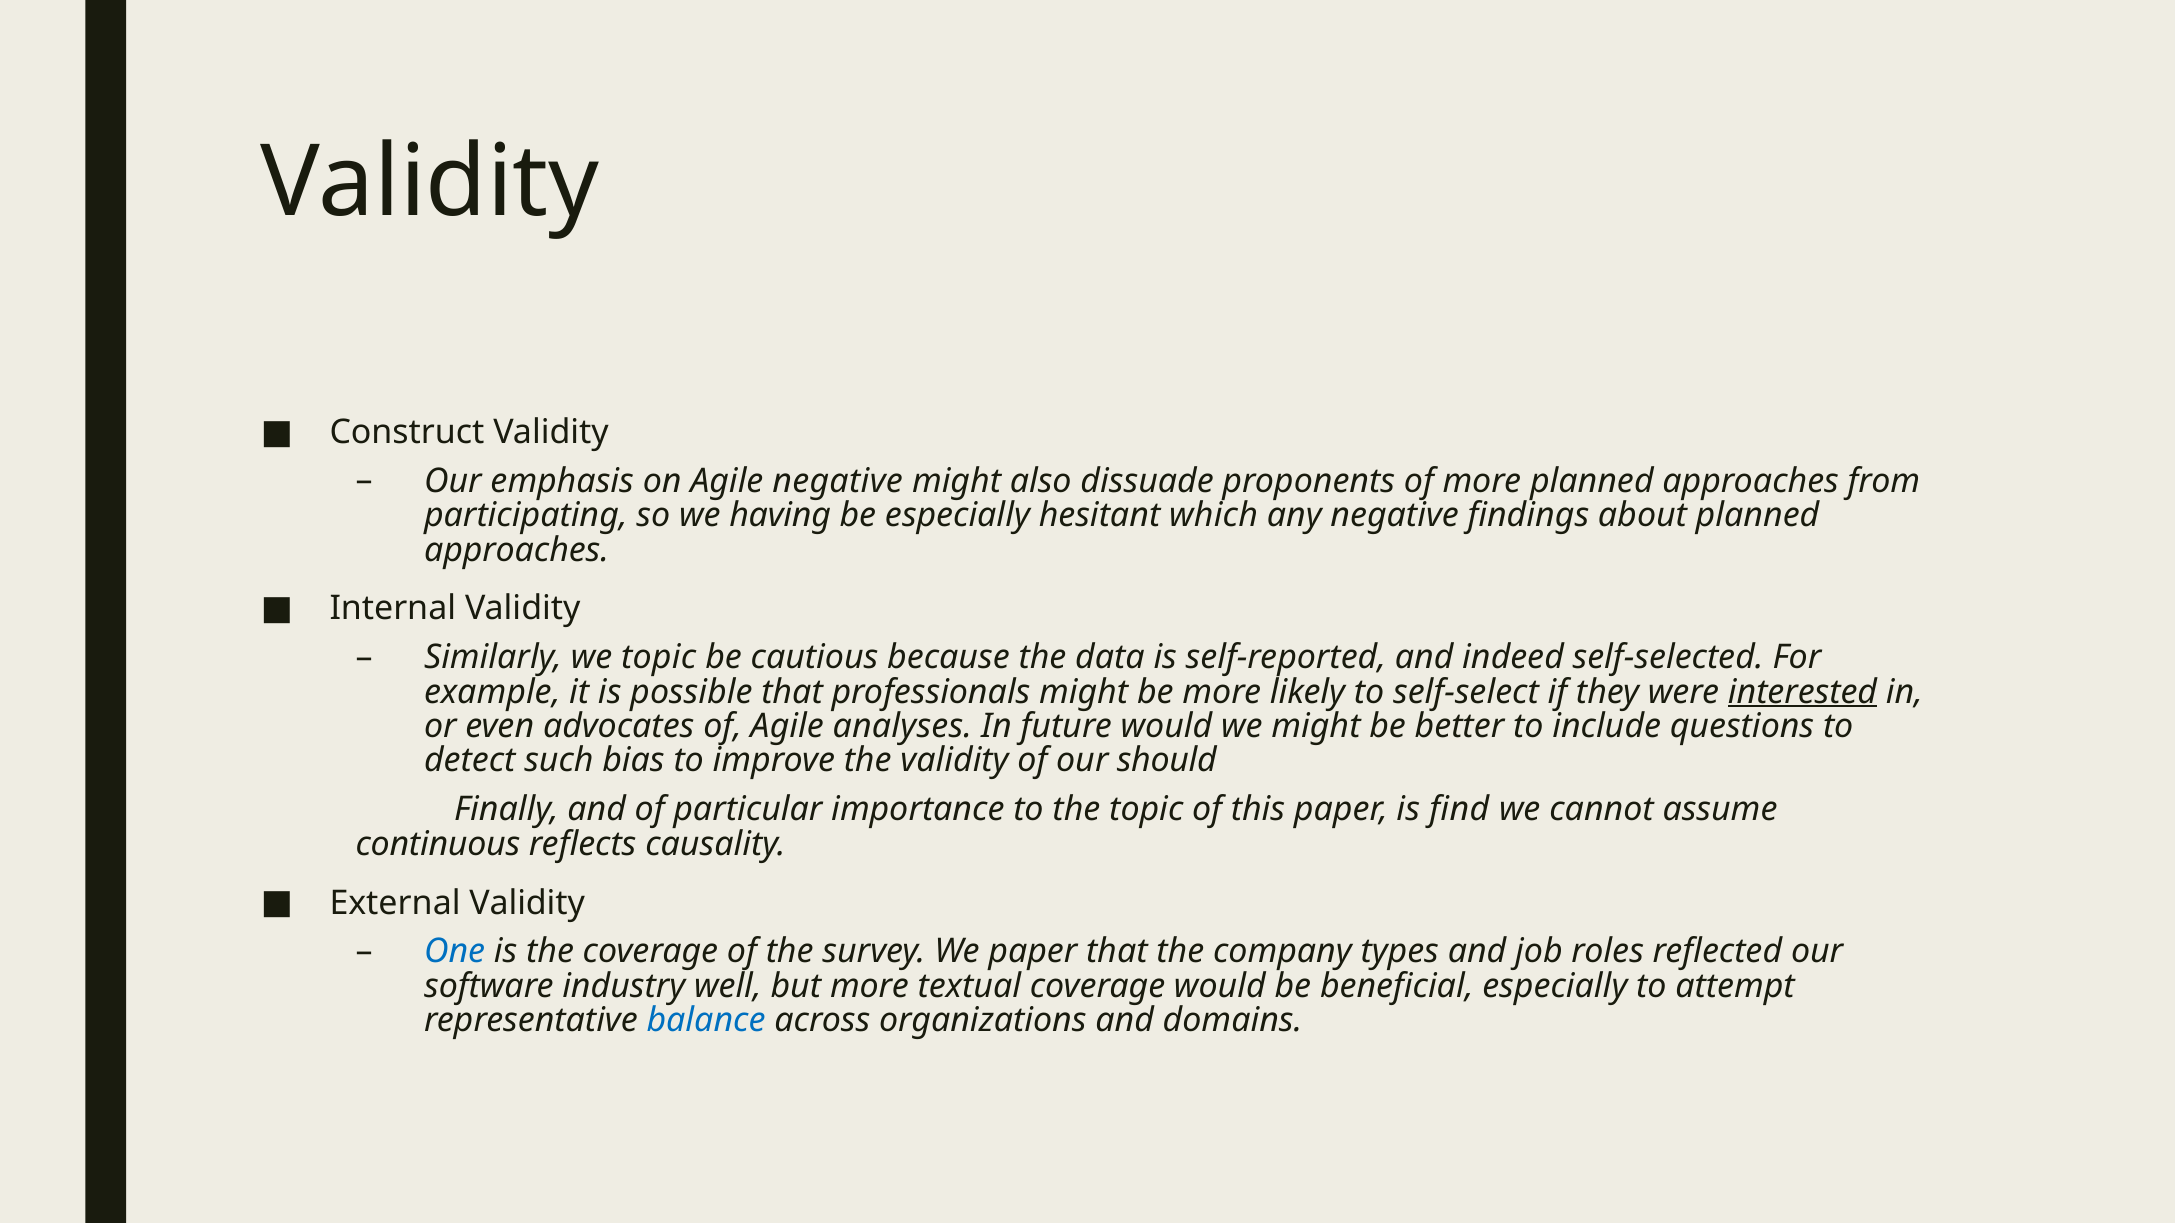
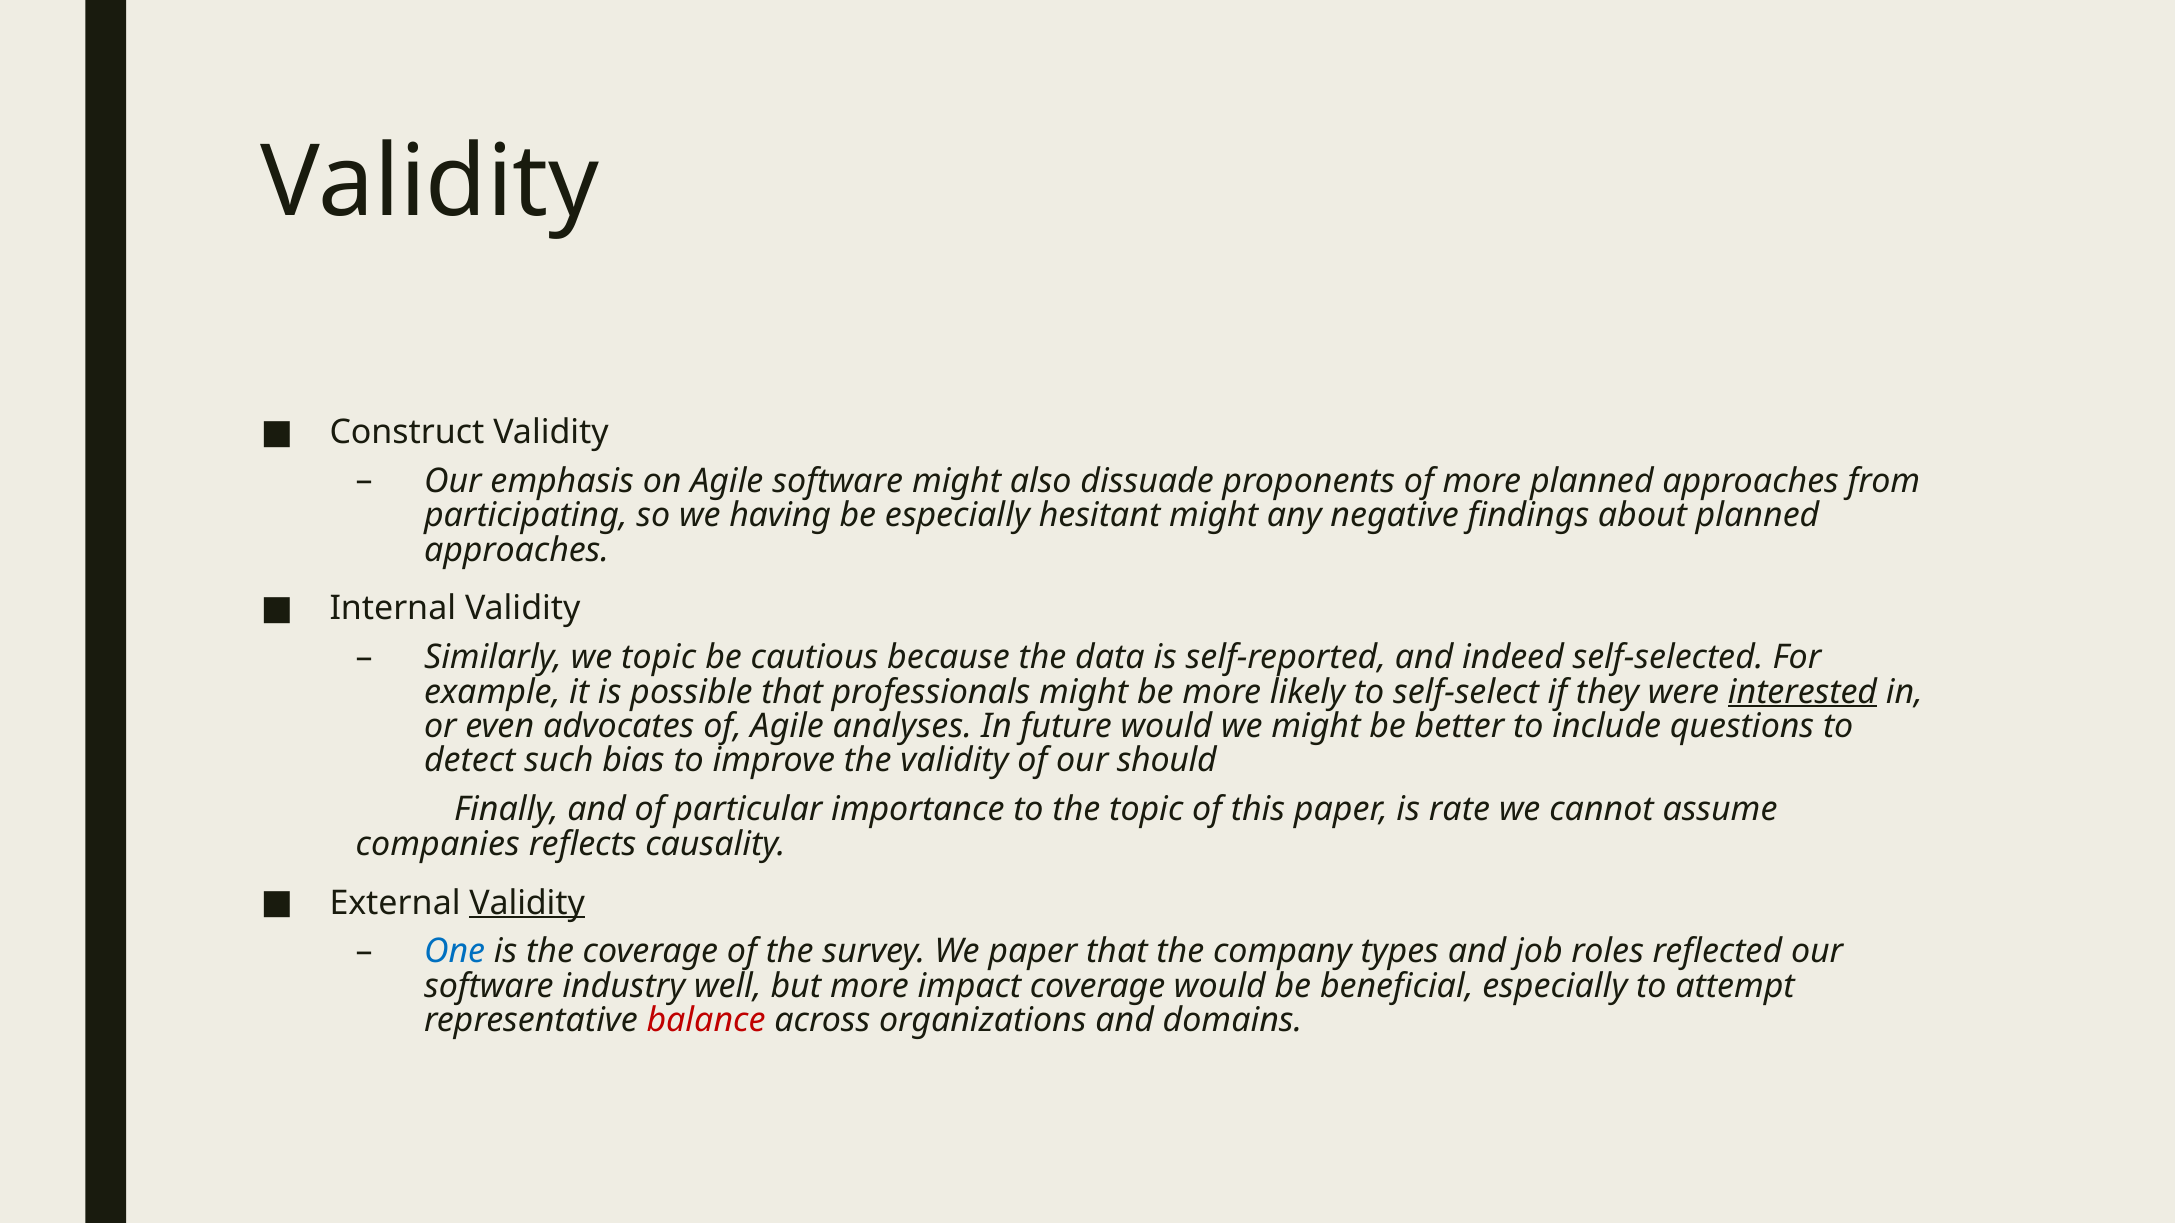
Agile negative: negative -> software
hesitant which: which -> might
find: find -> rate
continuous: continuous -> companies
Validity at (527, 903) underline: none -> present
textual: textual -> impact
balance colour: blue -> red
